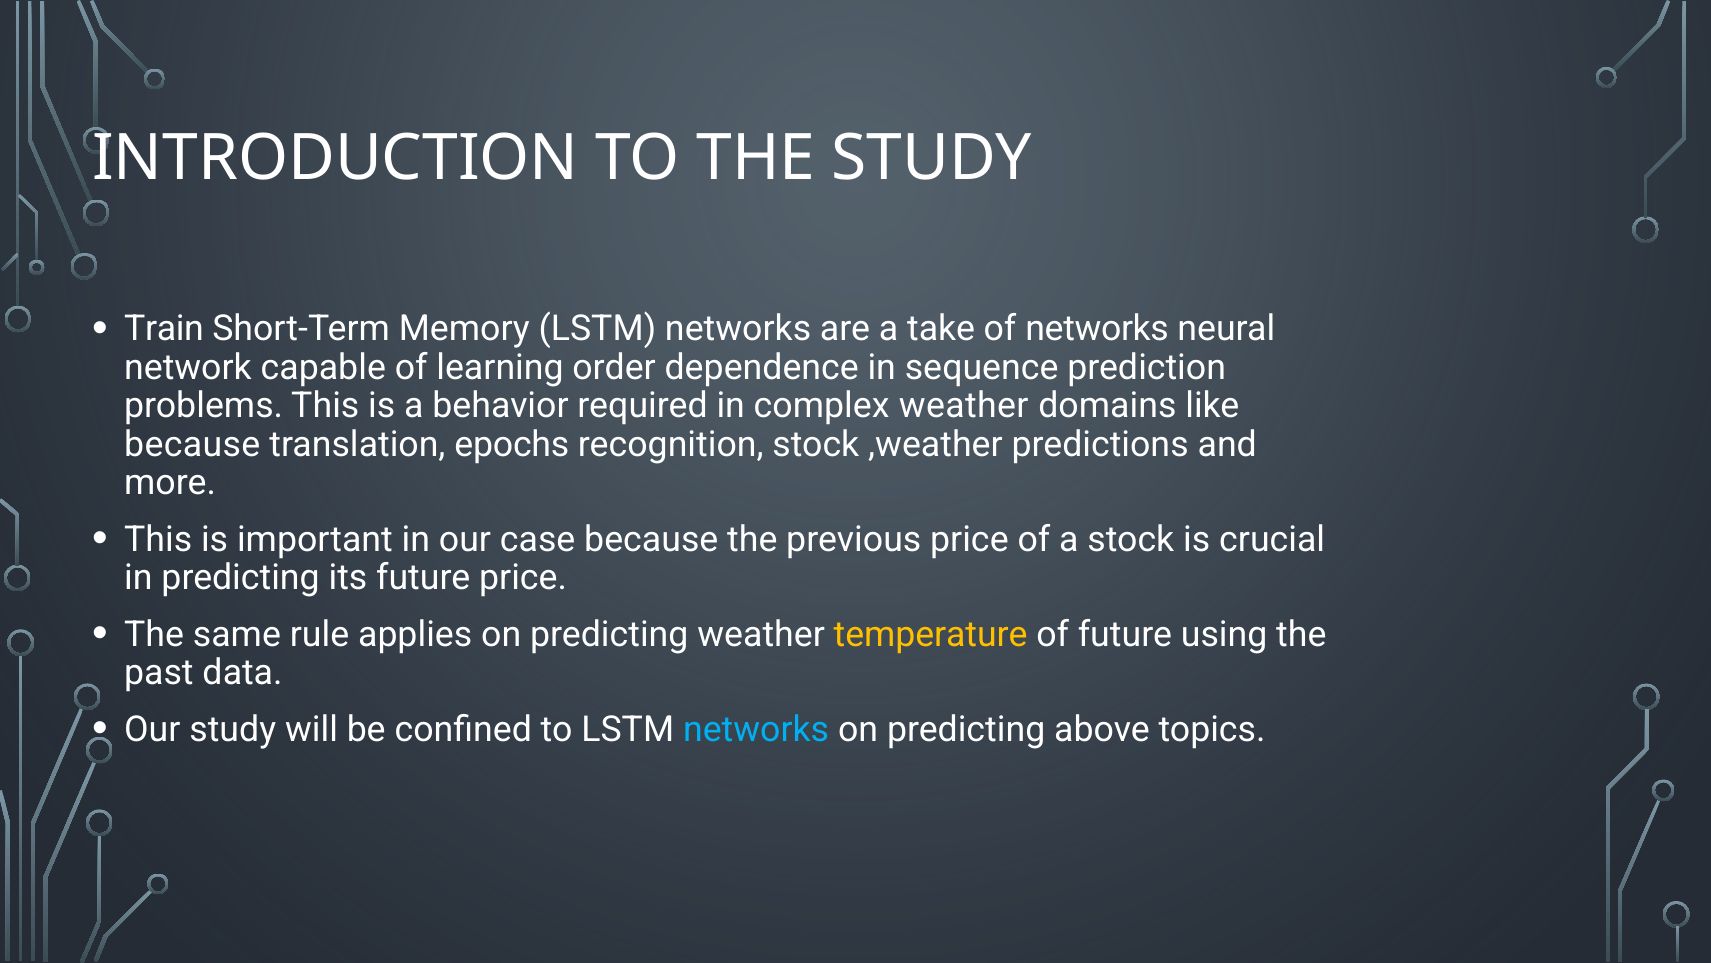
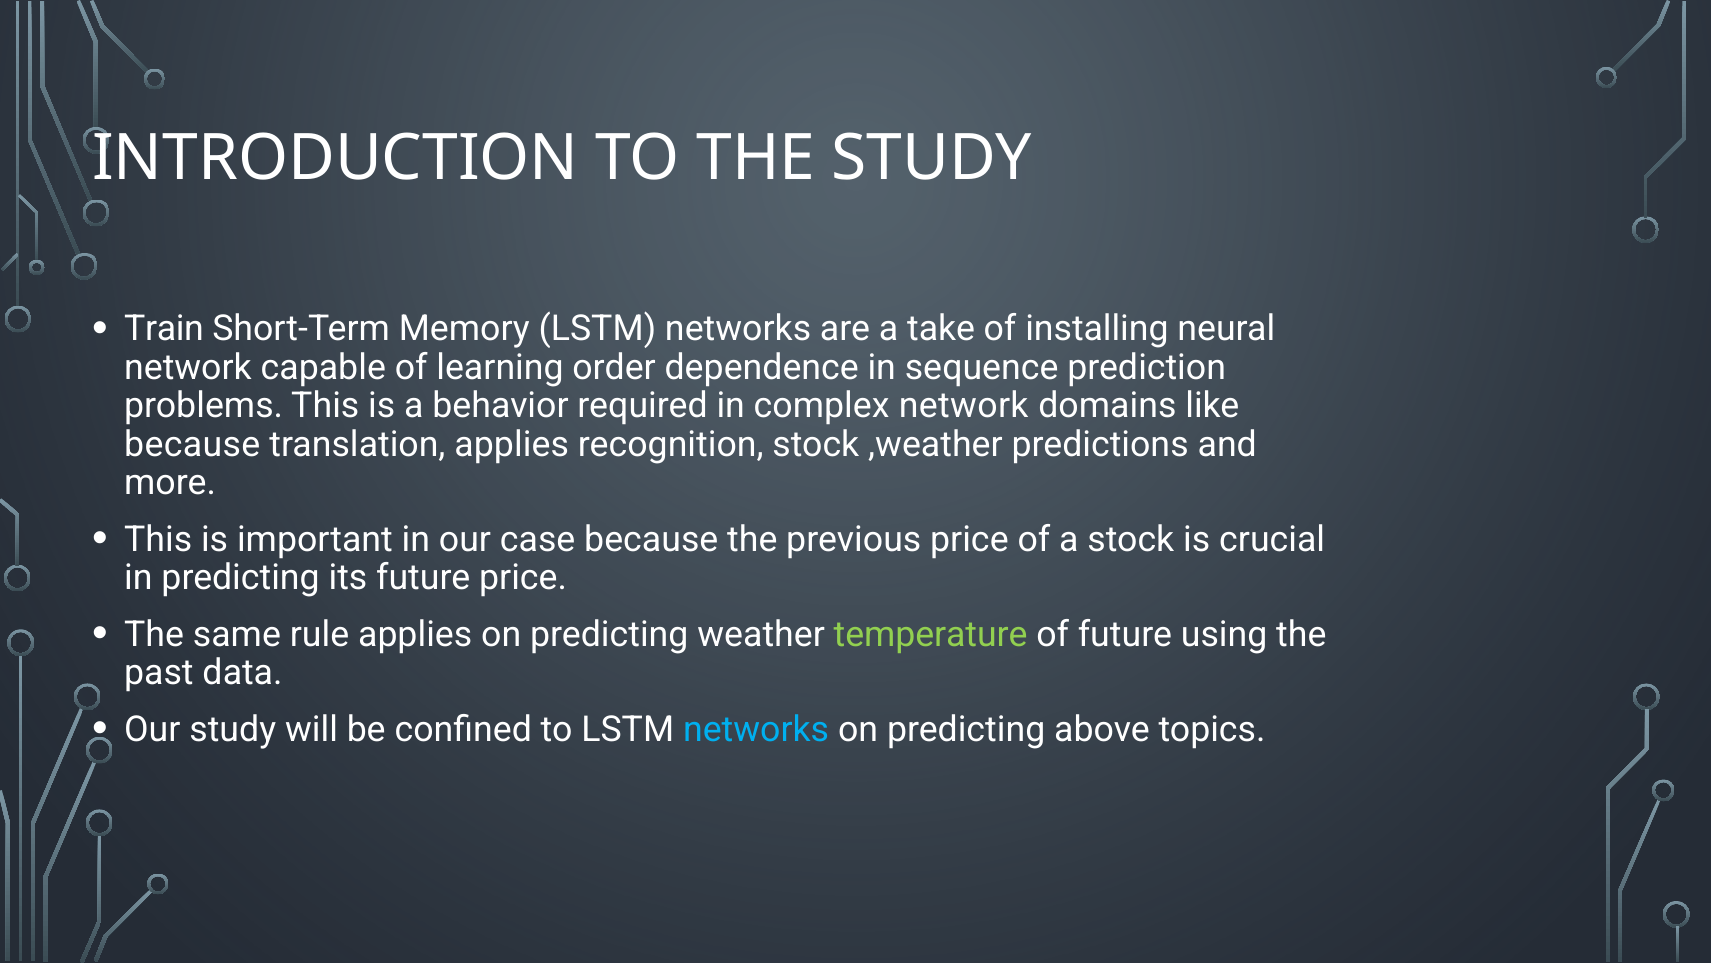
of networks: networks -> installing
complex weather: weather -> network
translation epochs: epochs -> applies
temperature colour: yellow -> light green
